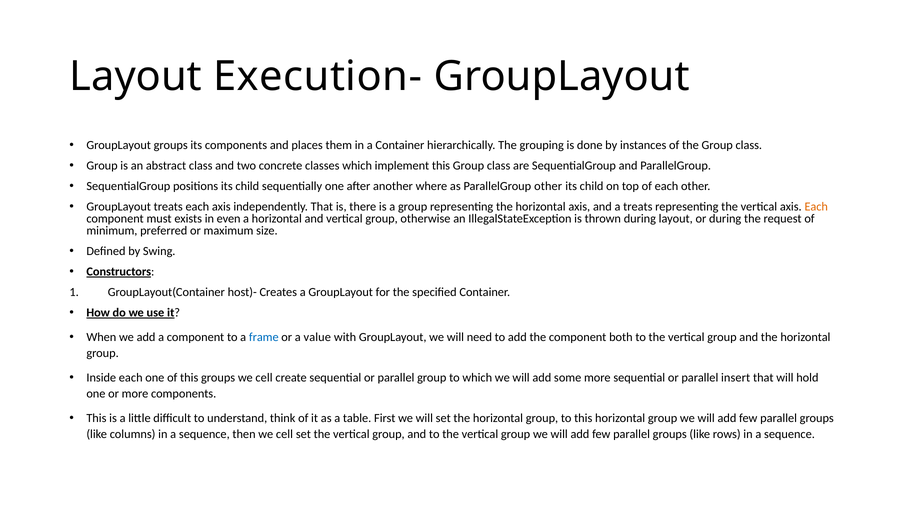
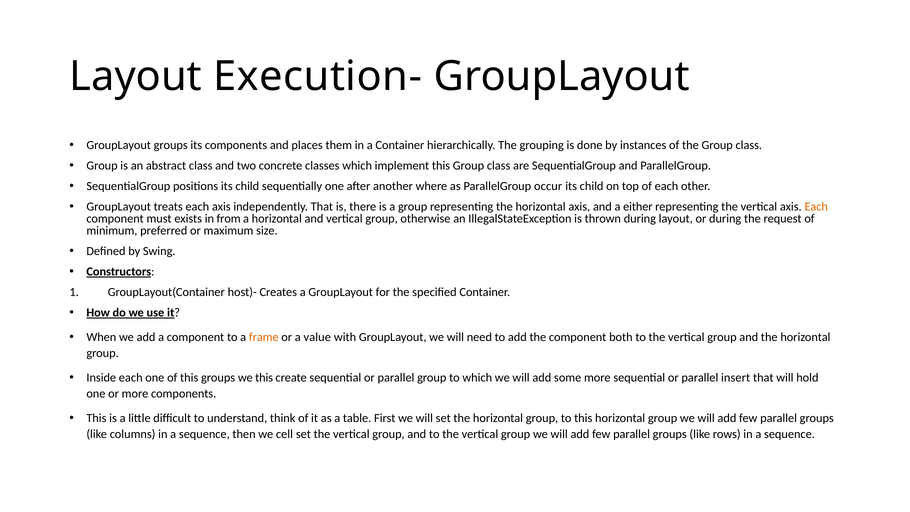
ParallelGroup other: other -> occur
a treats: treats -> either
even: even -> from
frame colour: blue -> orange
groups we cell: cell -> this
